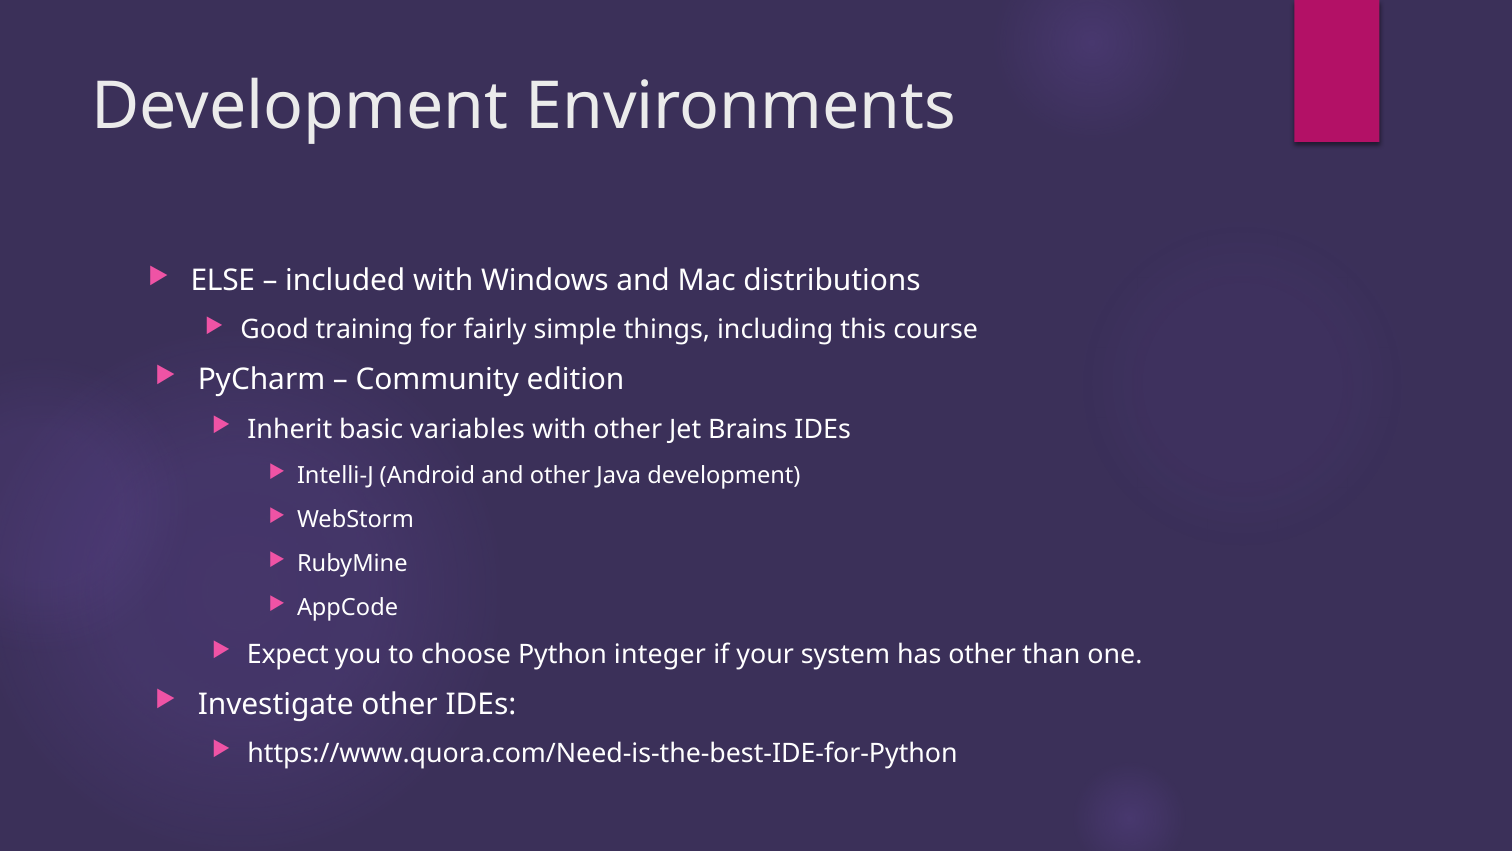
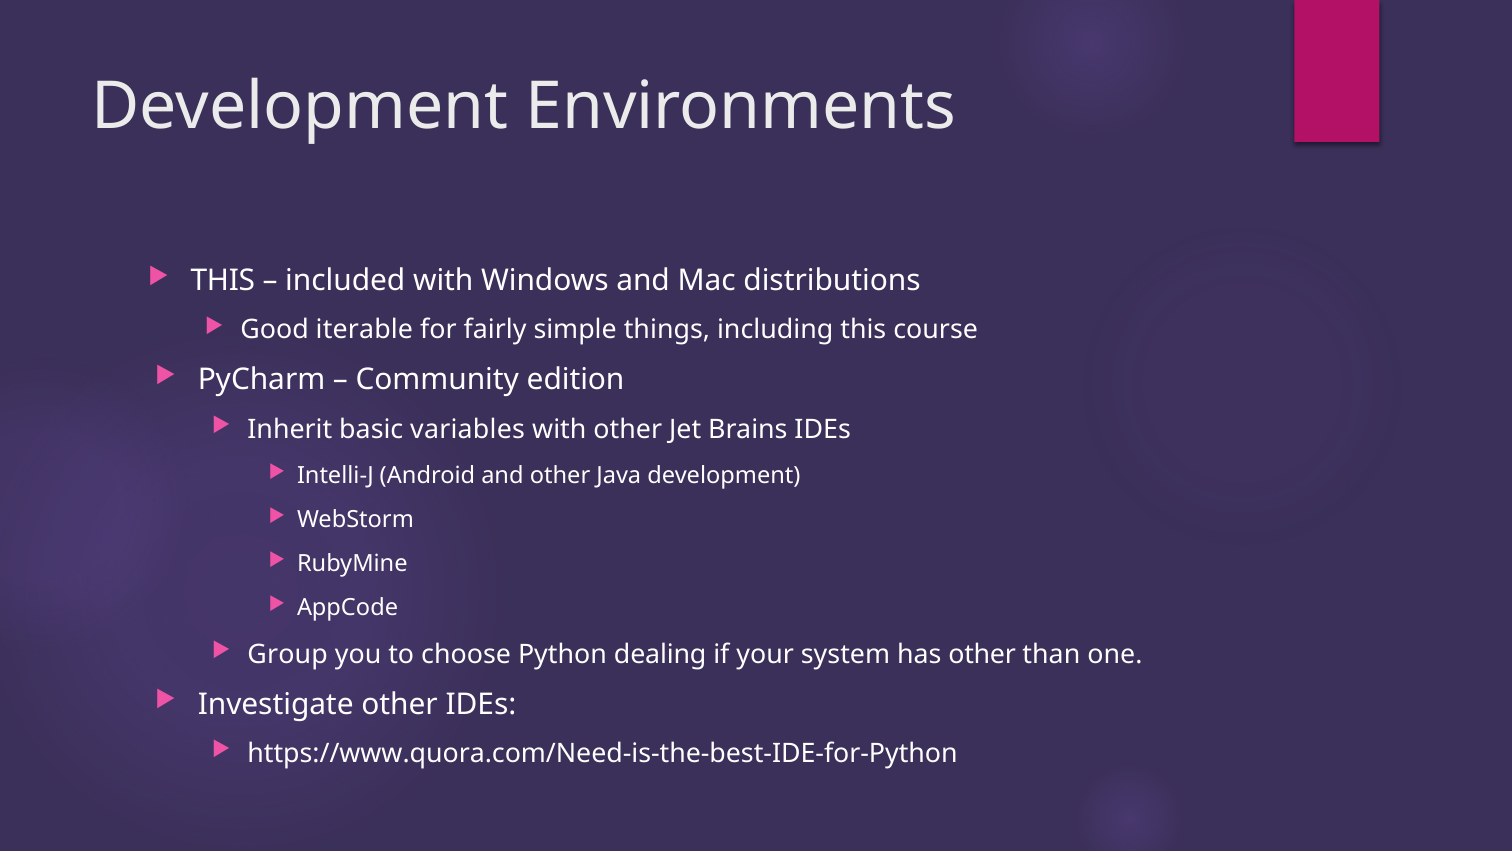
ELSE at (223, 280): ELSE -> THIS
training: training -> iterable
Expect: Expect -> Group
integer: integer -> dealing
